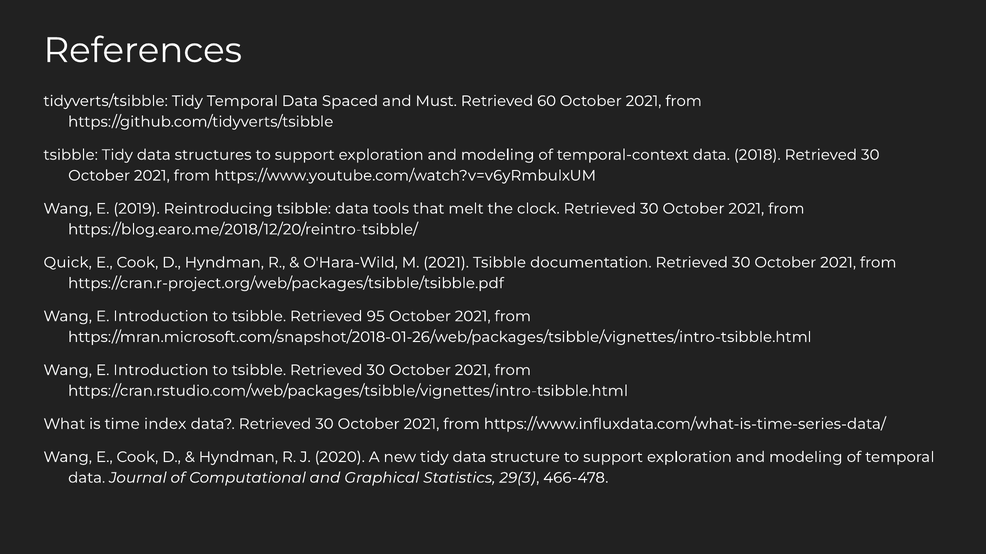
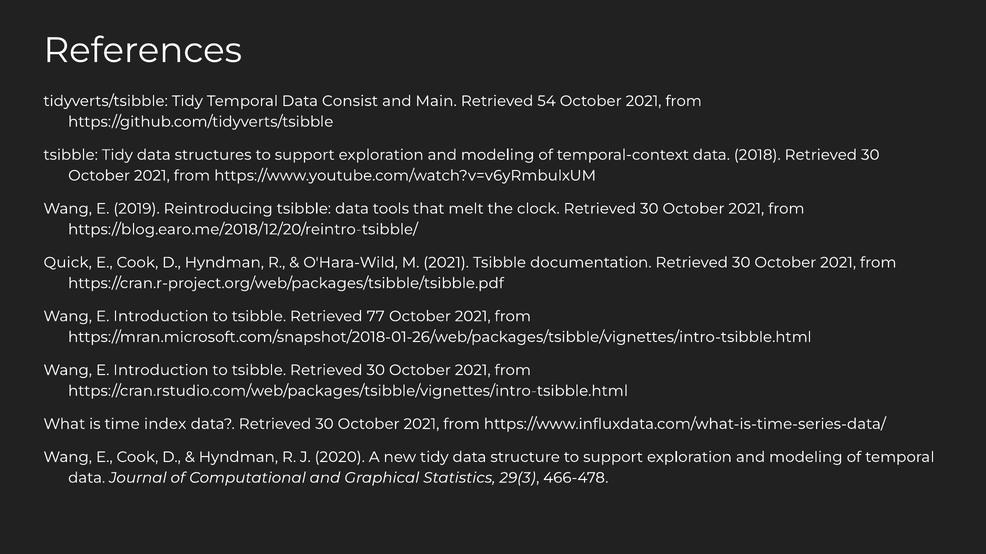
Spaced: Spaced -> Consist
Must: Must -> Main
60: 60 -> 54
95: 95 -> 77
